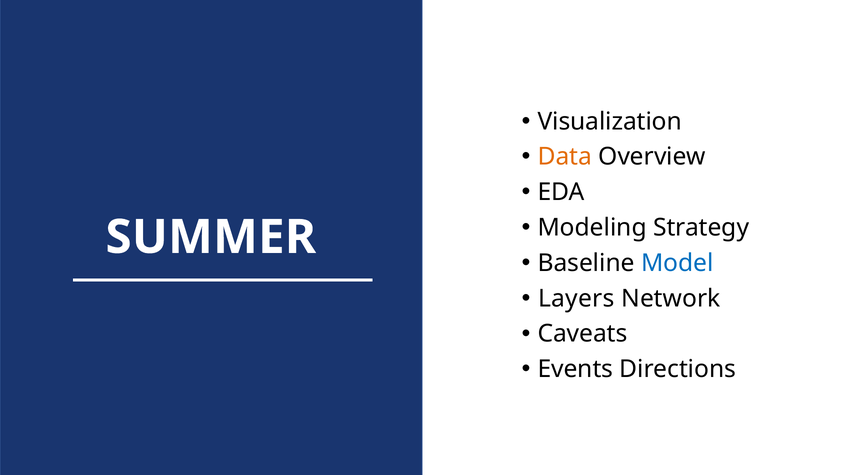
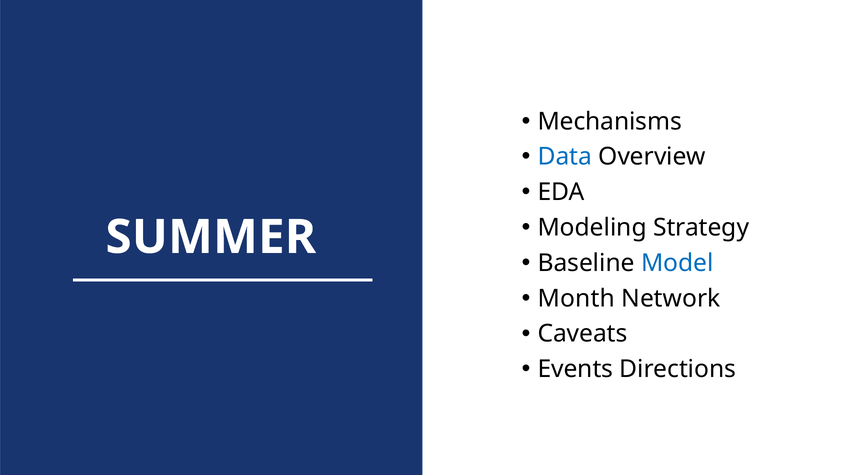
Visualization: Visualization -> Mechanisms
Data colour: orange -> blue
Layers: Layers -> Month
